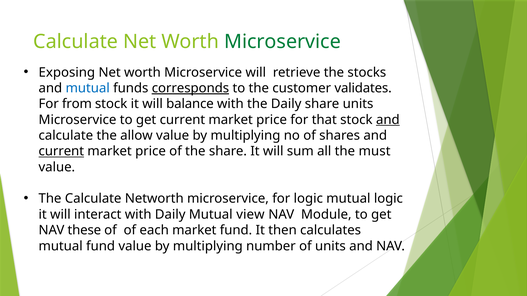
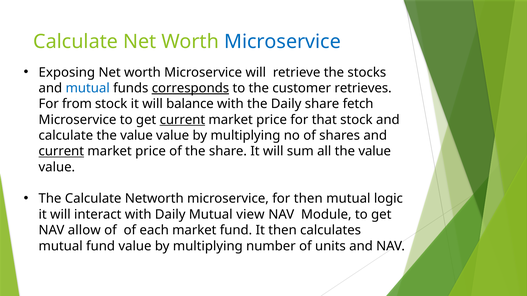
Microservice at (283, 42) colour: green -> blue
validates: validates -> retrieves
share units: units -> fetch
current at (182, 120) underline: none -> present
and at (388, 120) underline: present -> none
calculate the allow: allow -> value
all the must: must -> value
for logic: logic -> then
these: these -> allow
